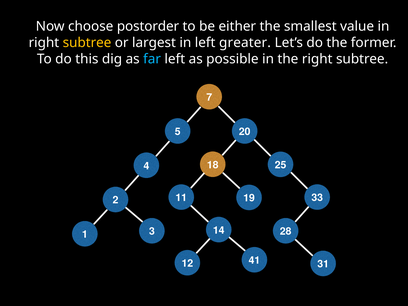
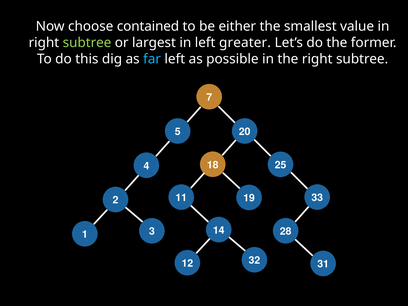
postorder: postorder -> contained
subtree at (87, 43) colour: yellow -> light green
41: 41 -> 32
